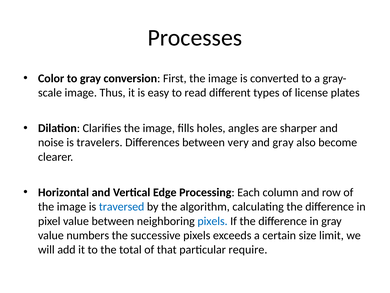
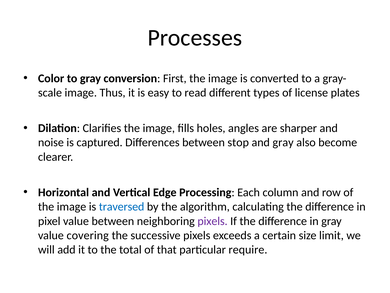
travelers: travelers -> captured
very: very -> stop
pixels at (213, 221) colour: blue -> purple
numbers: numbers -> covering
